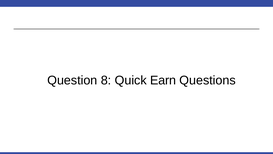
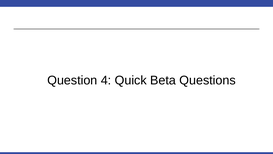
8: 8 -> 4
Earn: Earn -> Beta
